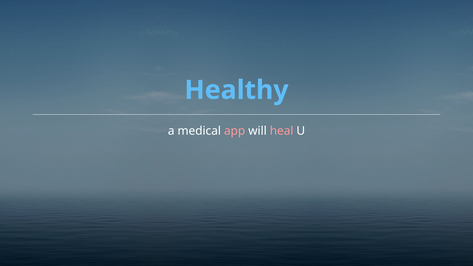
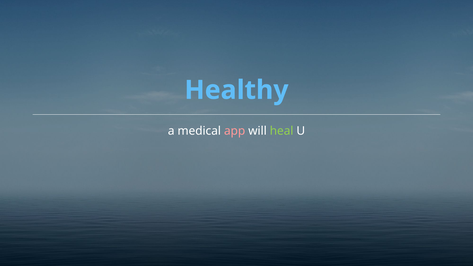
heal colour: pink -> light green
